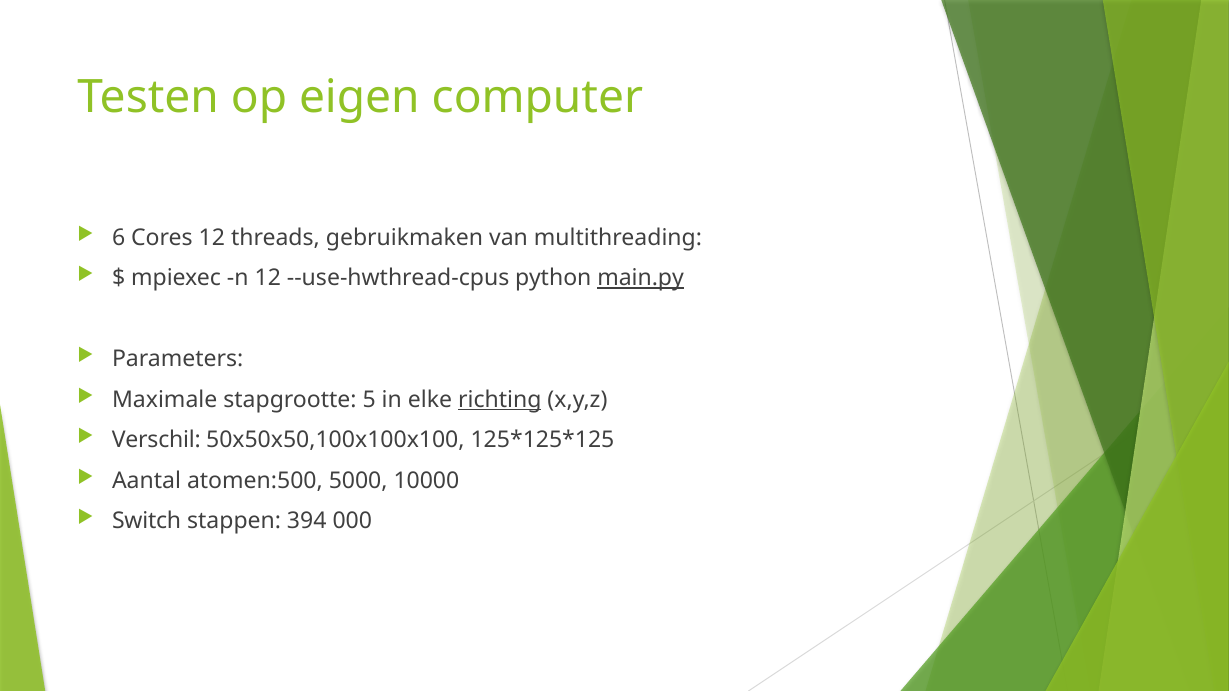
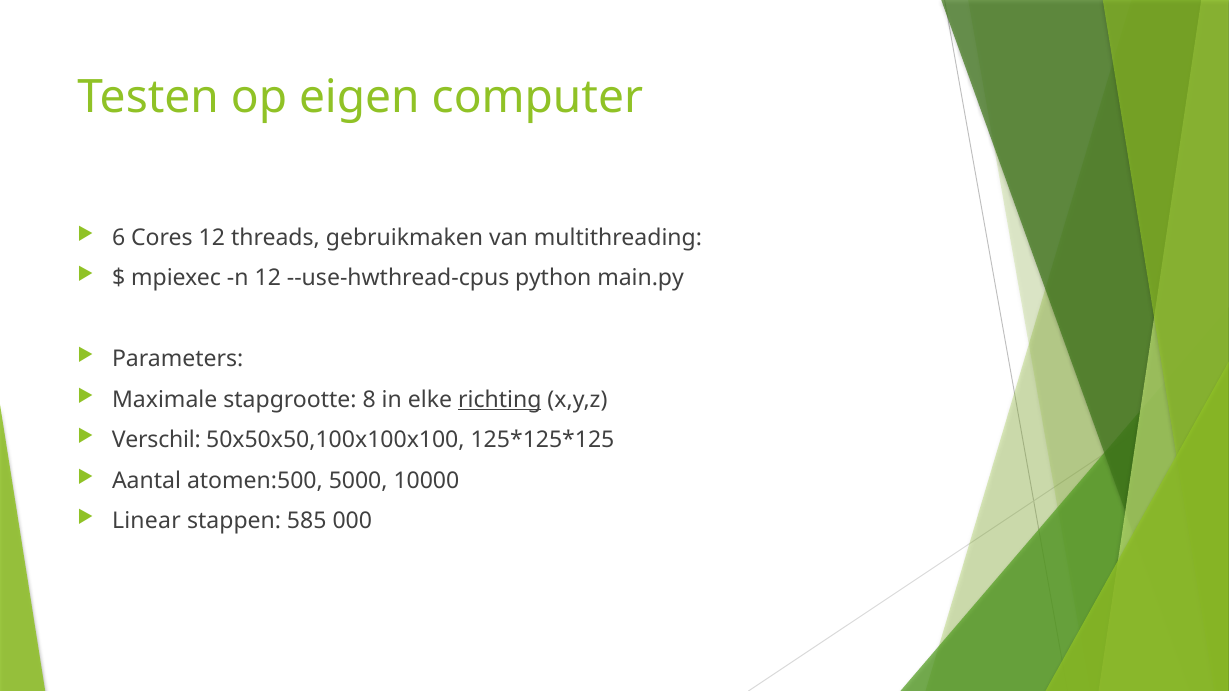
main.py underline: present -> none
5: 5 -> 8
Switch: Switch -> Linear
394: 394 -> 585
